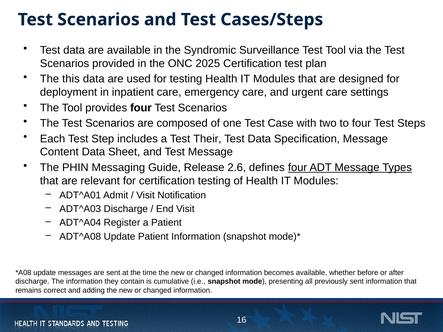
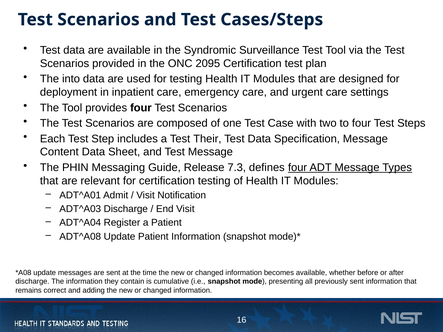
2025: 2025 -> 2095
this: this -> into
2.6: 2.6 -> 7.3
